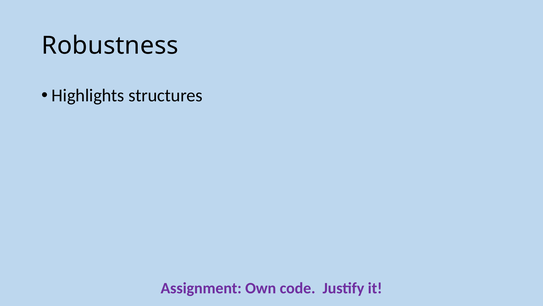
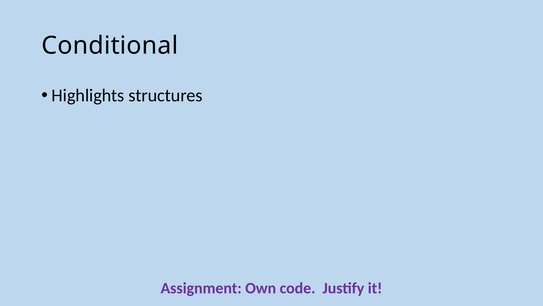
Robustness: Robustness -> Conditional
